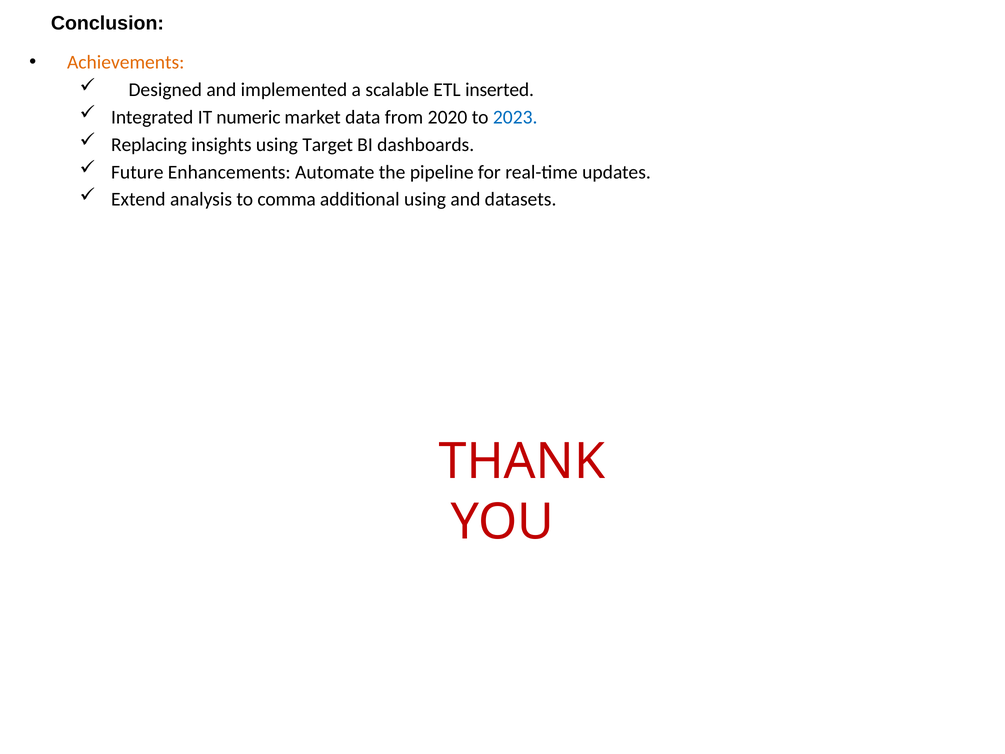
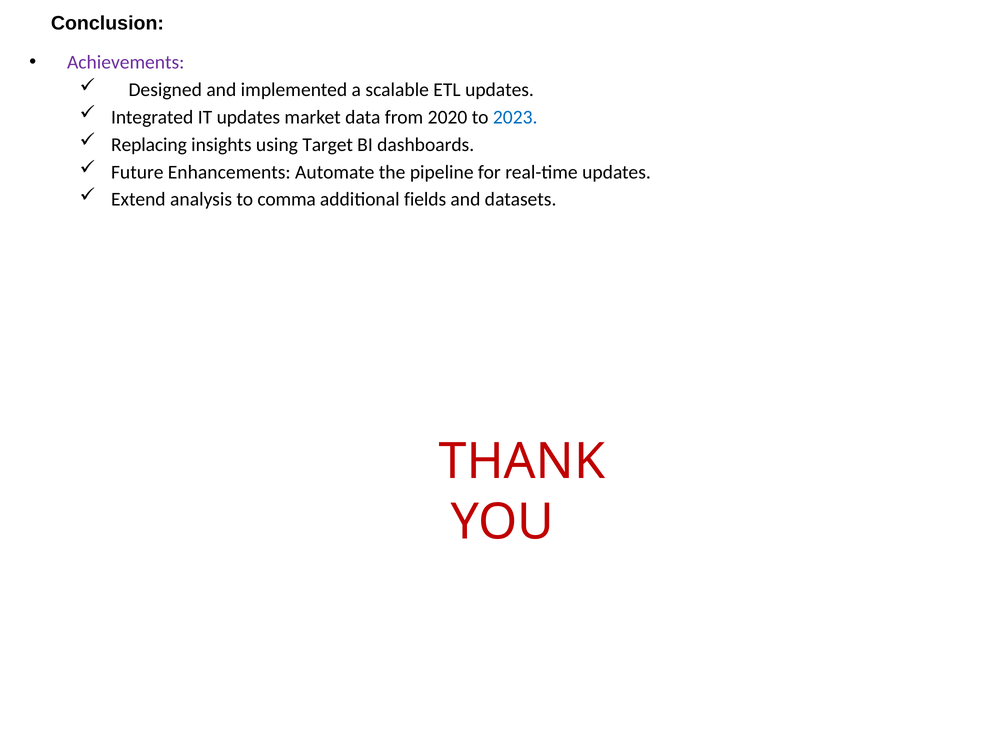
Achievements colour: orange -> purple
ETL inserted: inserted -> updates
IT numeric: numeric -> updates
additional using: using -> fields
